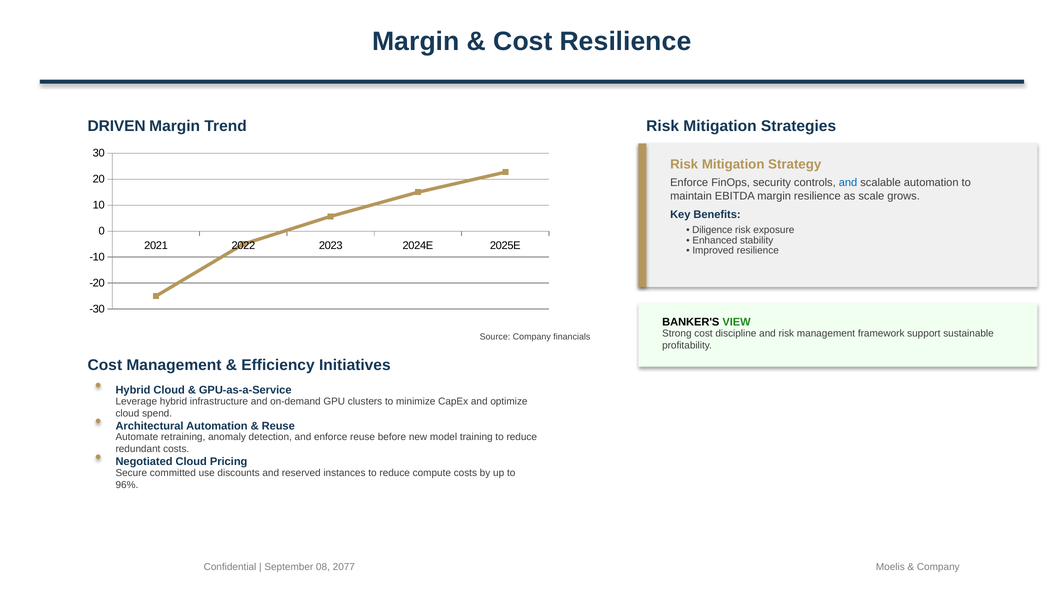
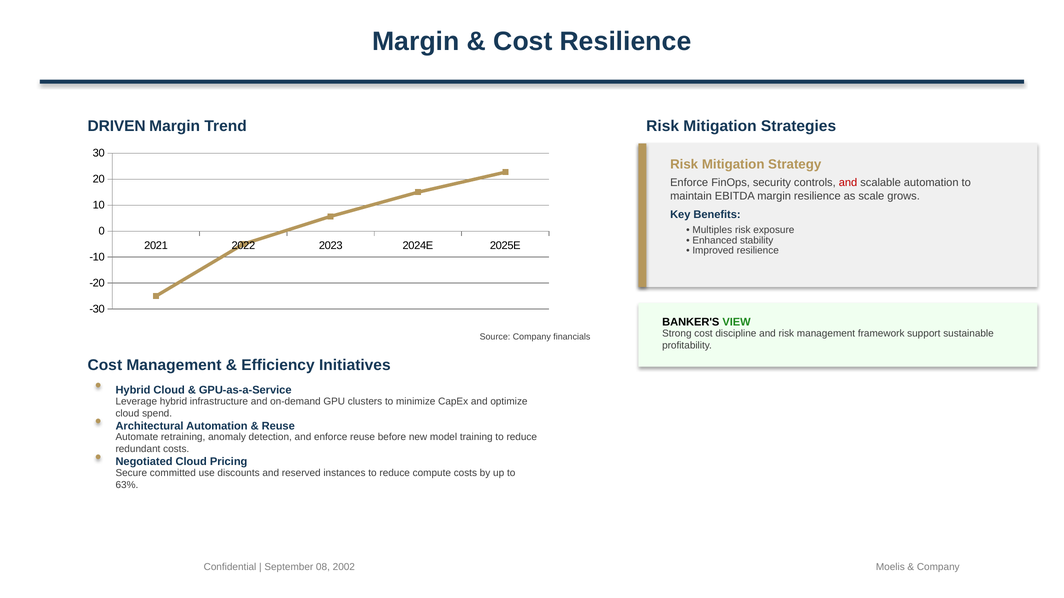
and at (848, 183) colour: blue -> red
Diligence: Diligence -> Multiples
96%: 96% -> 63%
2077: 2077 -> 2002
